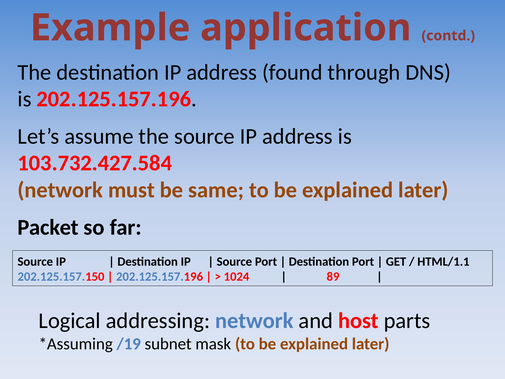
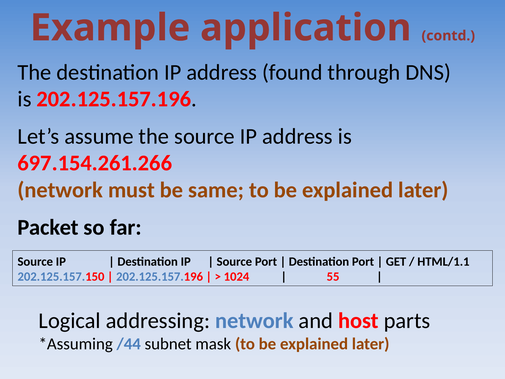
103.732.427.584: 103.732.427.584 -> 697.154.261.266
89: 89 -> 55
/19: /19 -> /44
